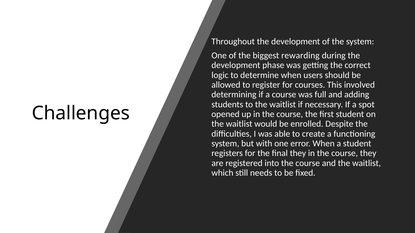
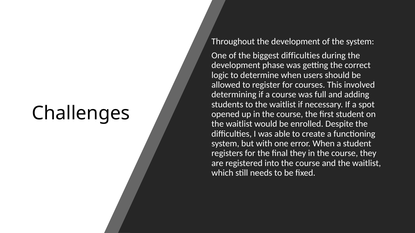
biggest rewarding: rewarding -> difficulties
